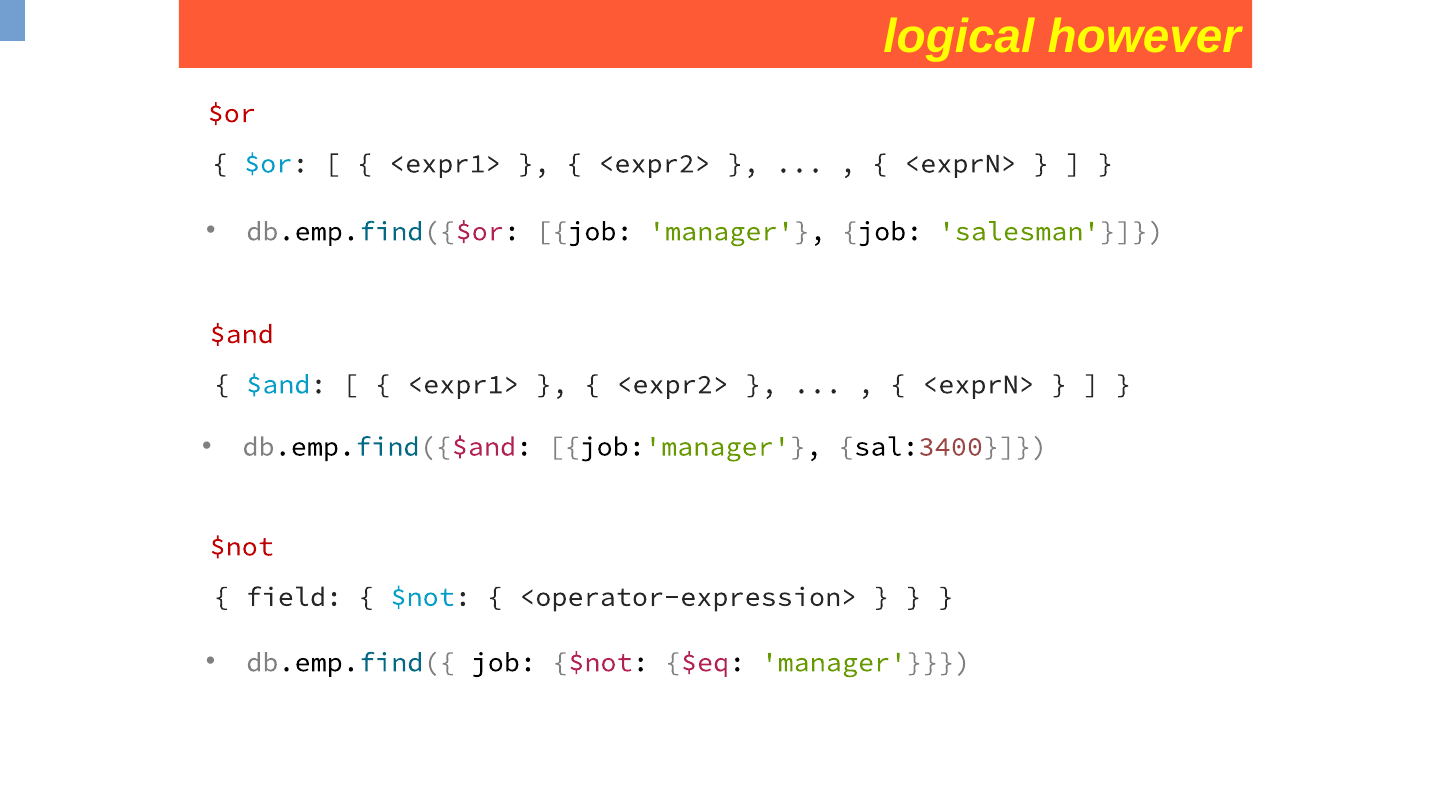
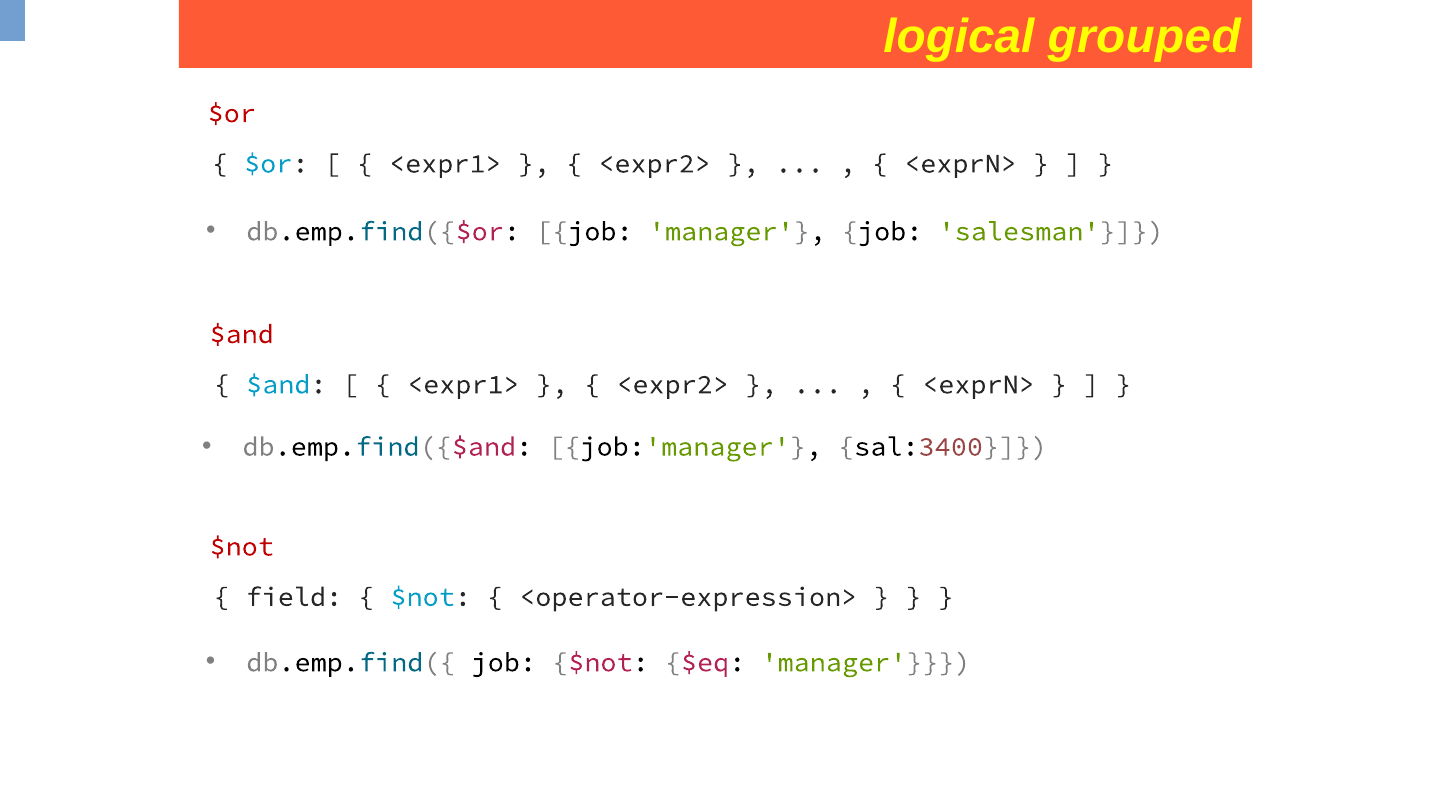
however: however -> grouped
